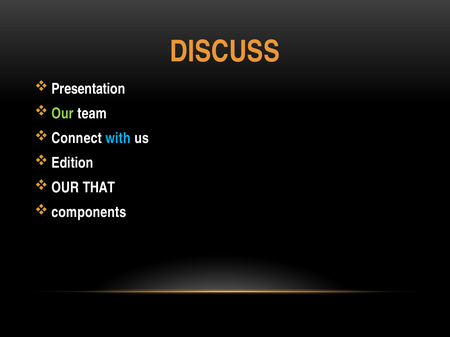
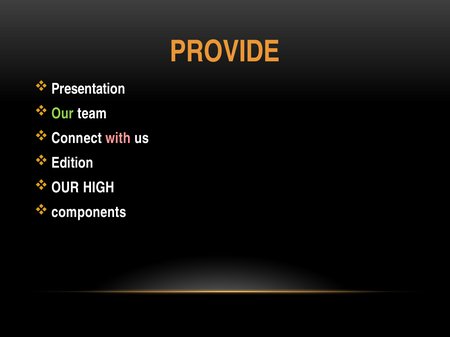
DISCUSS: DISCUSS -> PROVIDE
with colour: light blue -> pink
THAT: THAT -> HIGH
